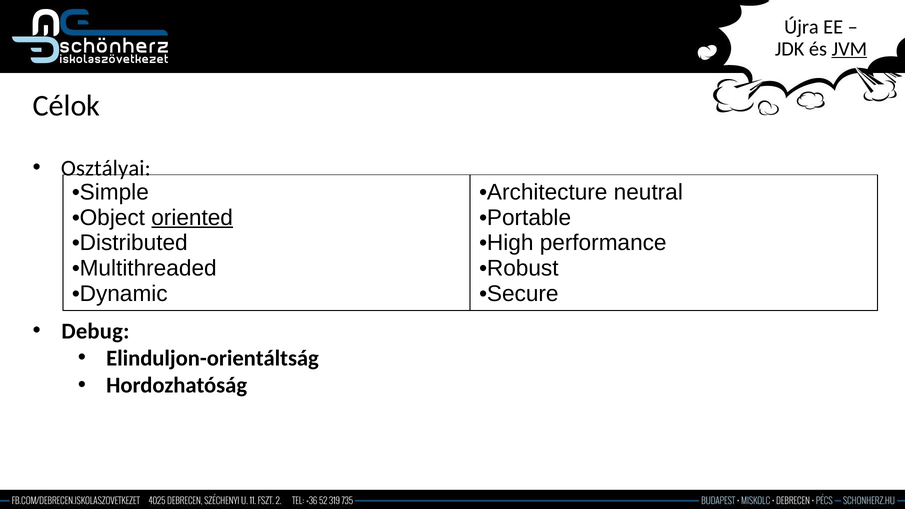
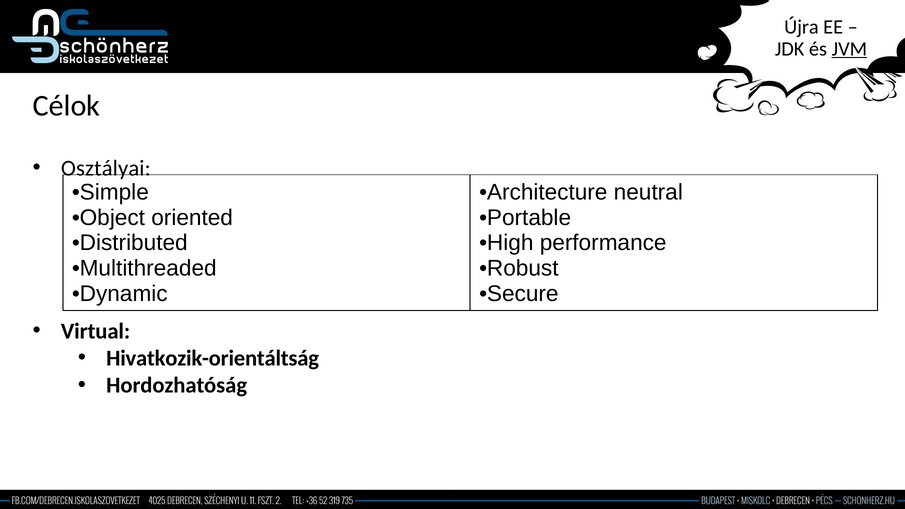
oriented underline: present -> none
Debug: Debug -> Virtual
Elinduljon-orientáltság: Elinduljon-orientáltság -> Hivatkozik-orientáltság
